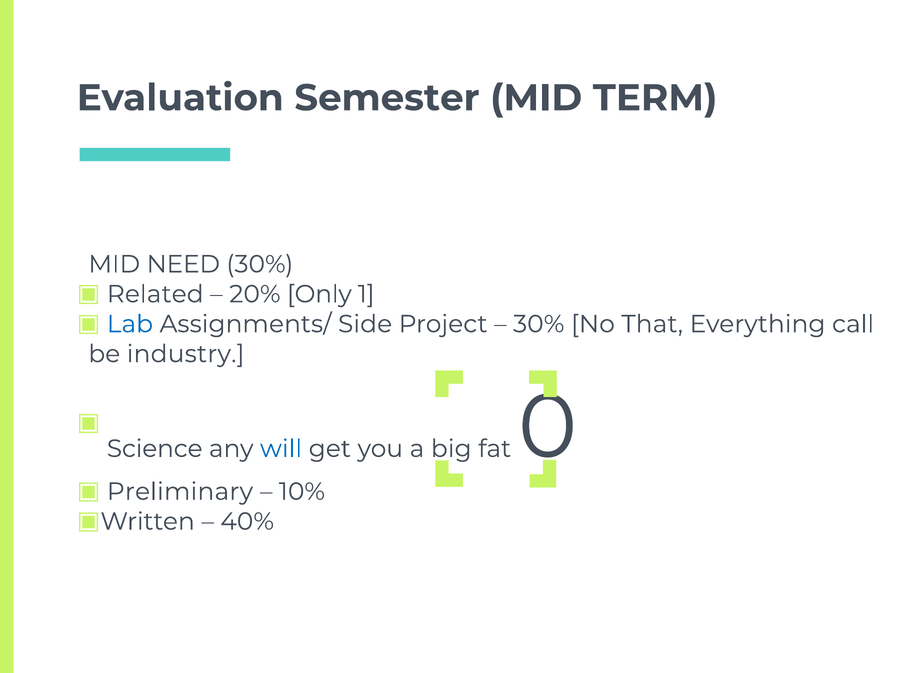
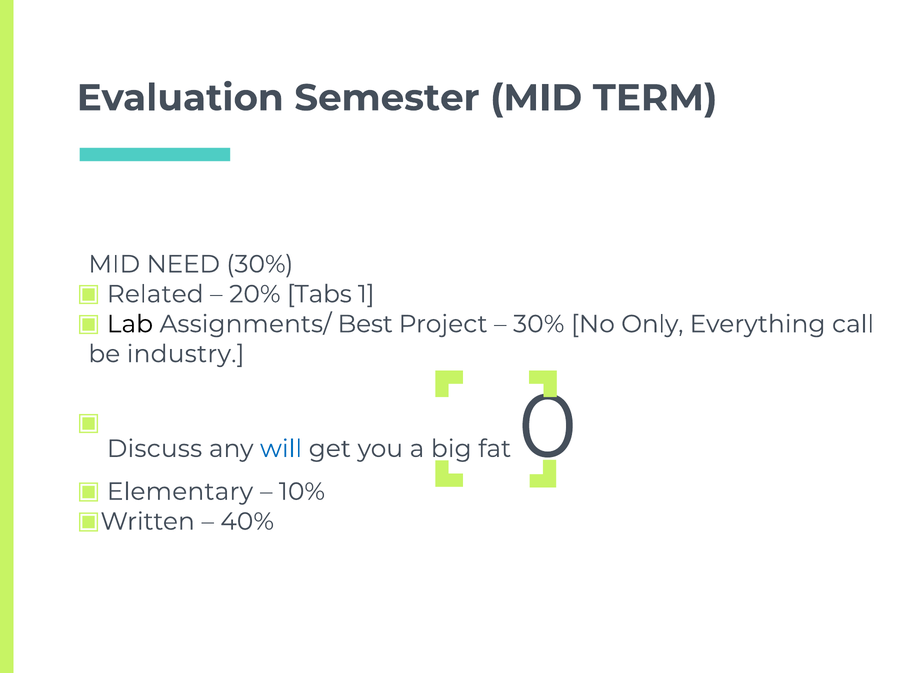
Only: Only -> Tabs
Lab colour: blue -> black
Side: Side -> Best
That: That -> Only
Science: Science -> Discuss
Preliminary: Preliminary -> Elementary
